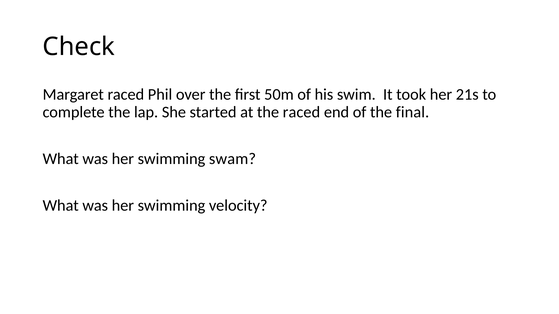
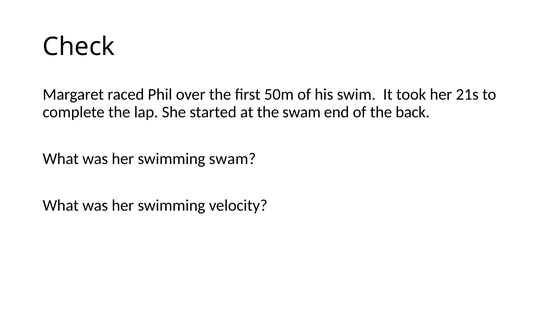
the raced: raced -> swam
final: final -> back
